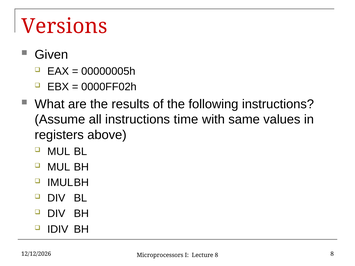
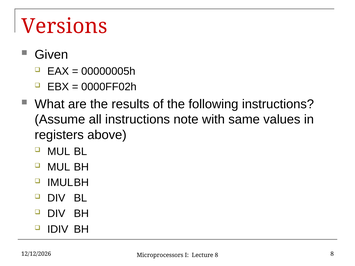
time: time -> note
